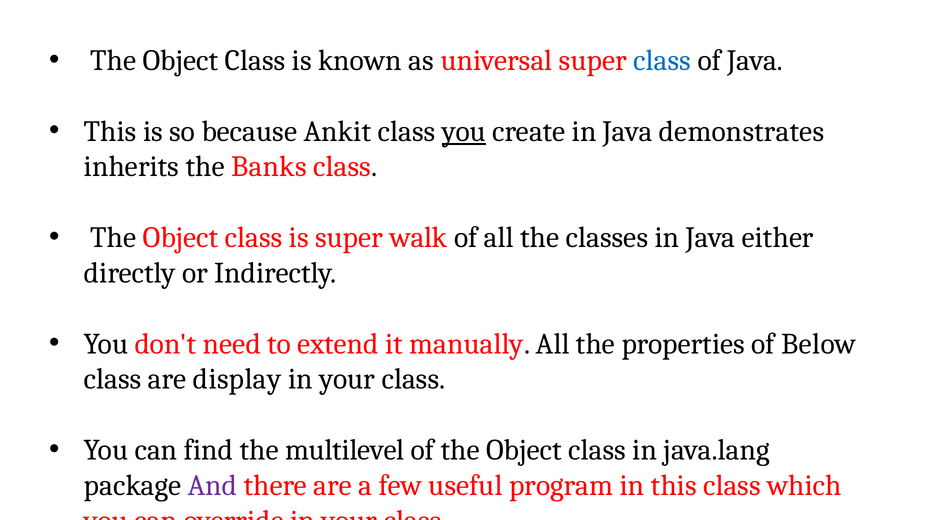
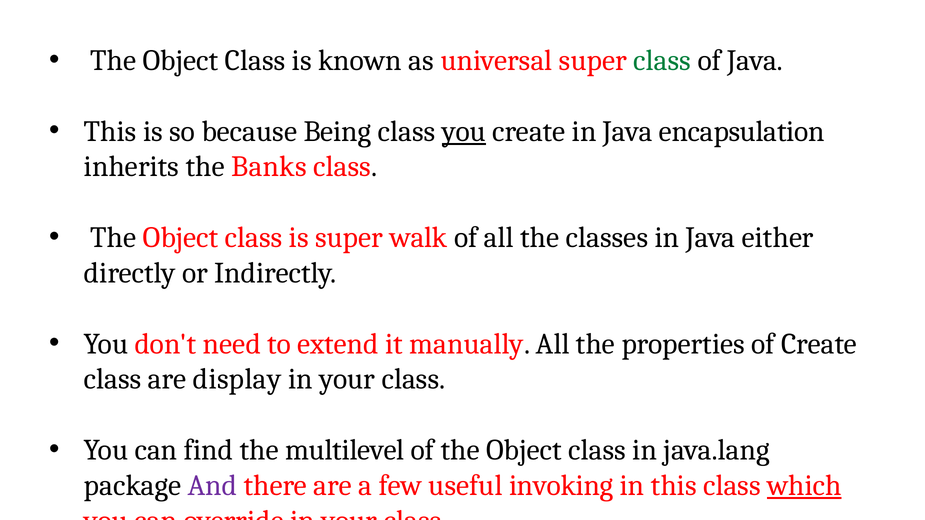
class at (662, 61) colour: blue -> green
Ankit: Ankit -> Being
demonstrates: demonstrates -> encapsulation
of Below: Below -> Create
useful program: program -> invoking
which underline: none -> present
